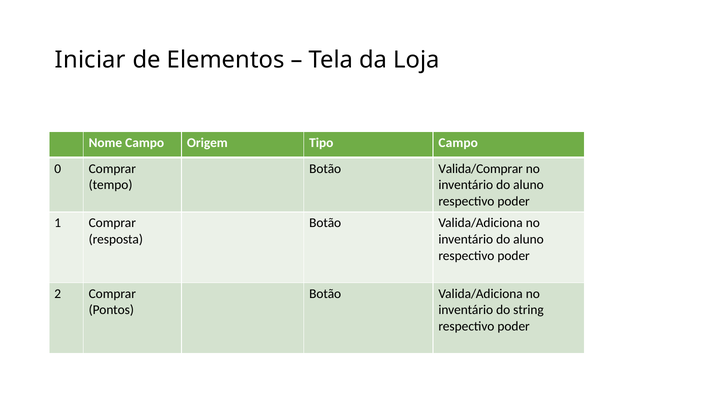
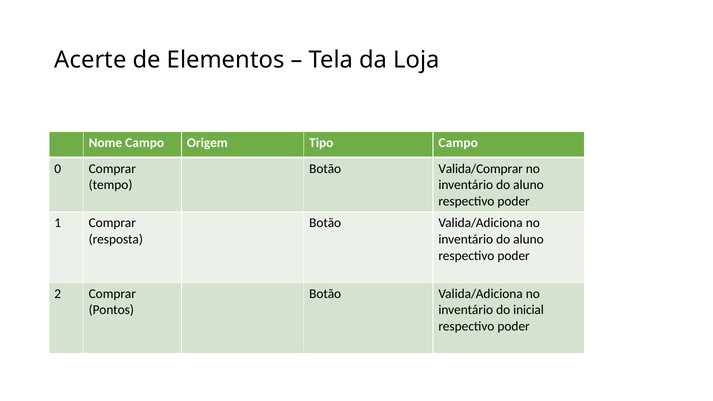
Iniciar: Iniciar -> Acerte
string: string -> inicial
